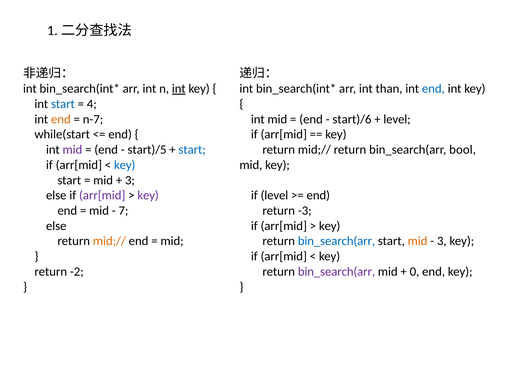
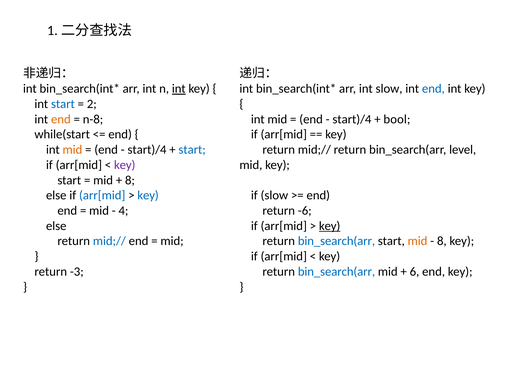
int than: than -> slow
4: 4 -> 2
n-7: n-7 -> n-8
start)/6 at (352, 119): start)/6 -> start)/4
level at (397, 119): level -> bool
mid at (72, 150) colour: purple -> orange
start)/5 at (147, 150): start)/5 -> start)/4
bool: bool -> level
key at (125, 165) colour: blue -> purple
3 at (130, 181): 3 -> 8
arr[mid at (102, 196) colour: purple -> blue
key at (148, 196) colour: purple -> blue
if level: level -> slow
7: 7 -> 4
-3: -3 -> -6
key at (330, 226) underline: none -> present
mid;// at (109, 242) colour: orange -> blue
3 at (442, 242): 3 -> 8
-2: -2 -> -3
bin_search(arr at (336, 272) colour: purple -> blue
0: 0 -> 6
